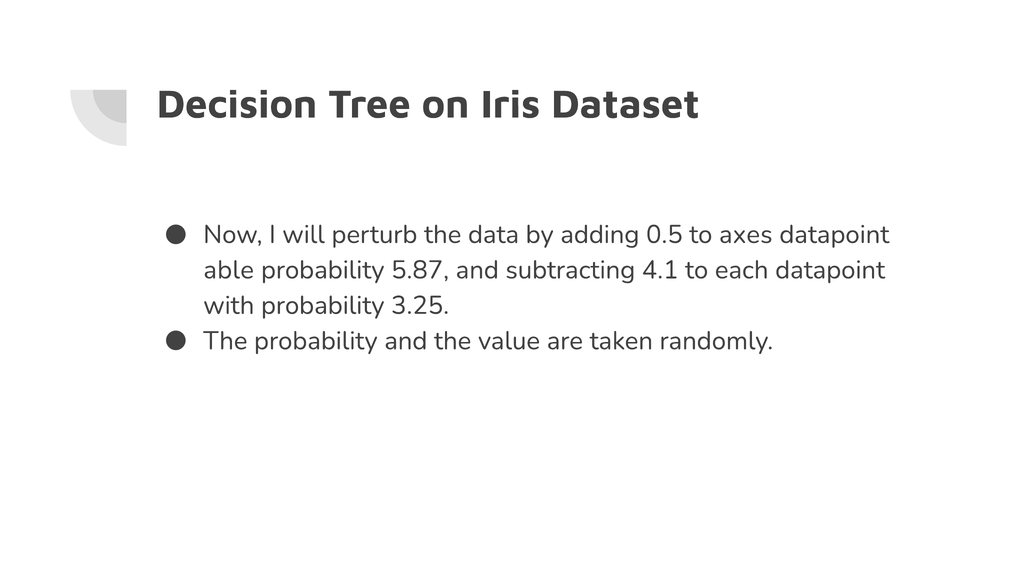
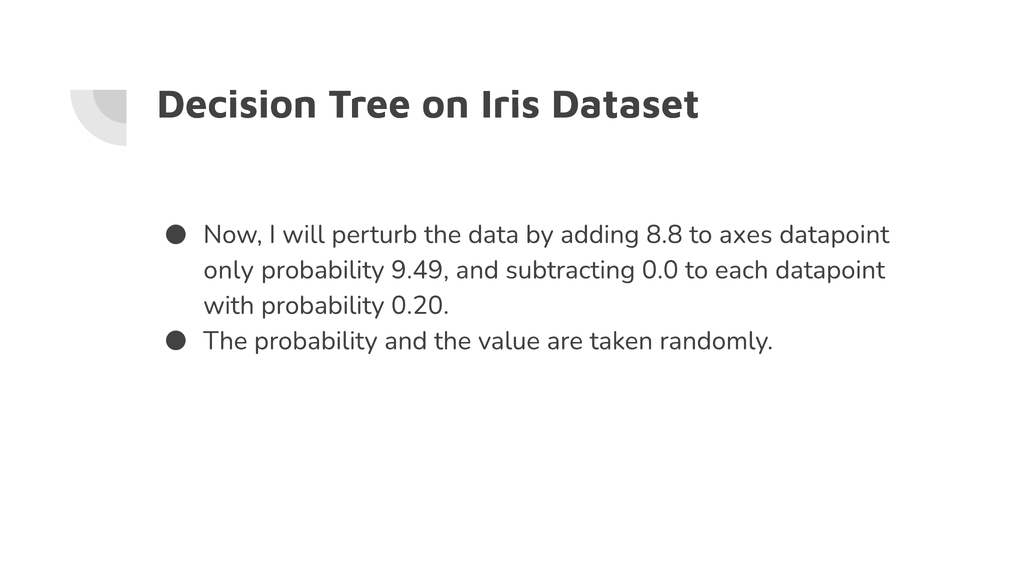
0.5: 0.5 -> 8.8
able: able -> only
5.87: 5.87 -> 9.49
4.1: 4.1 -> 0.0
3.25: 3.25 -> 0.20
